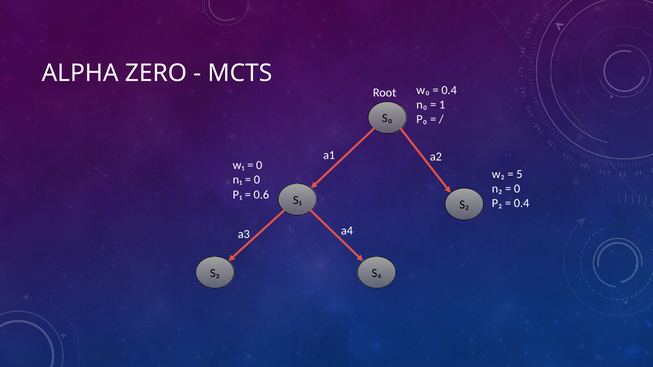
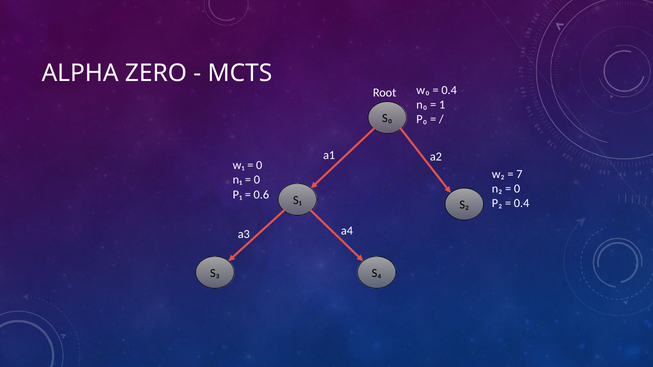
5: 5 -> 7
